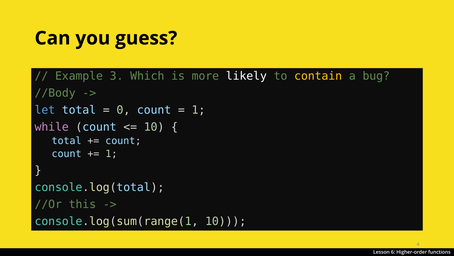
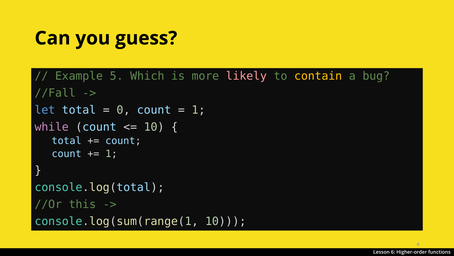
3: 3 -> 5
likely colour: white -> pink
//Body: //Body -> //Fall
